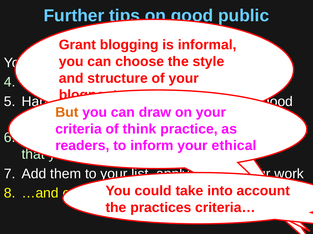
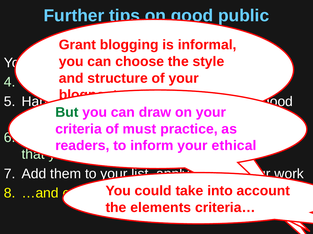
But colour: orange -> green
think: think -> must
practices: practices -> elements
